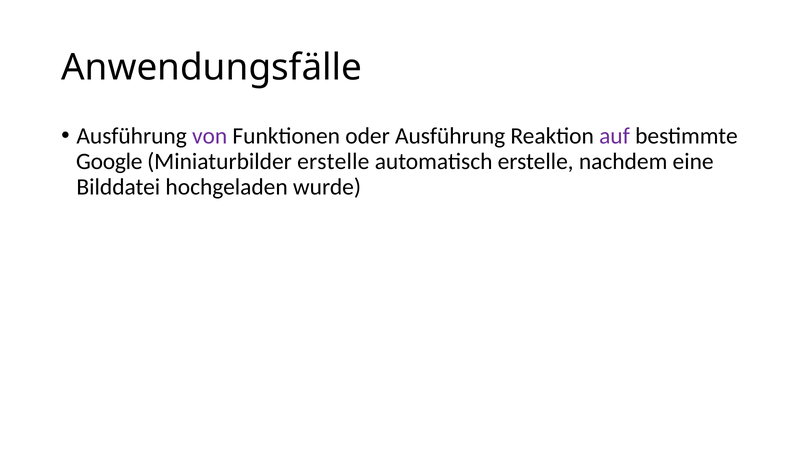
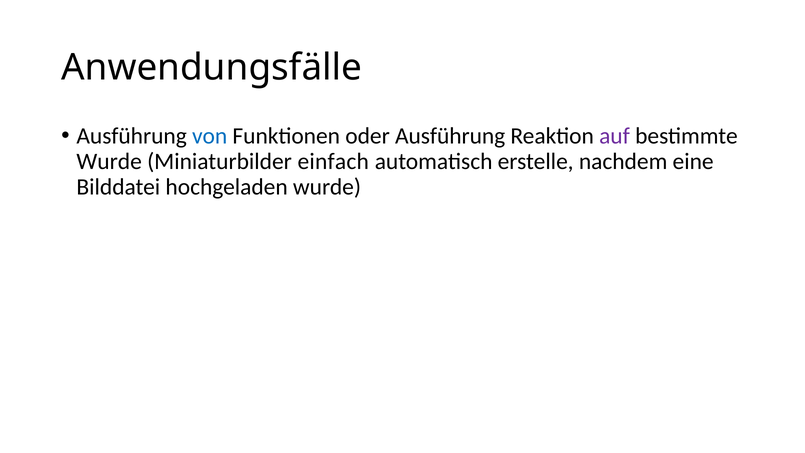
von colour: purple -> blue
Google at (109, 161): Google -> Wurde
Miniaturbilder erstelle: erstelle -> einfach
